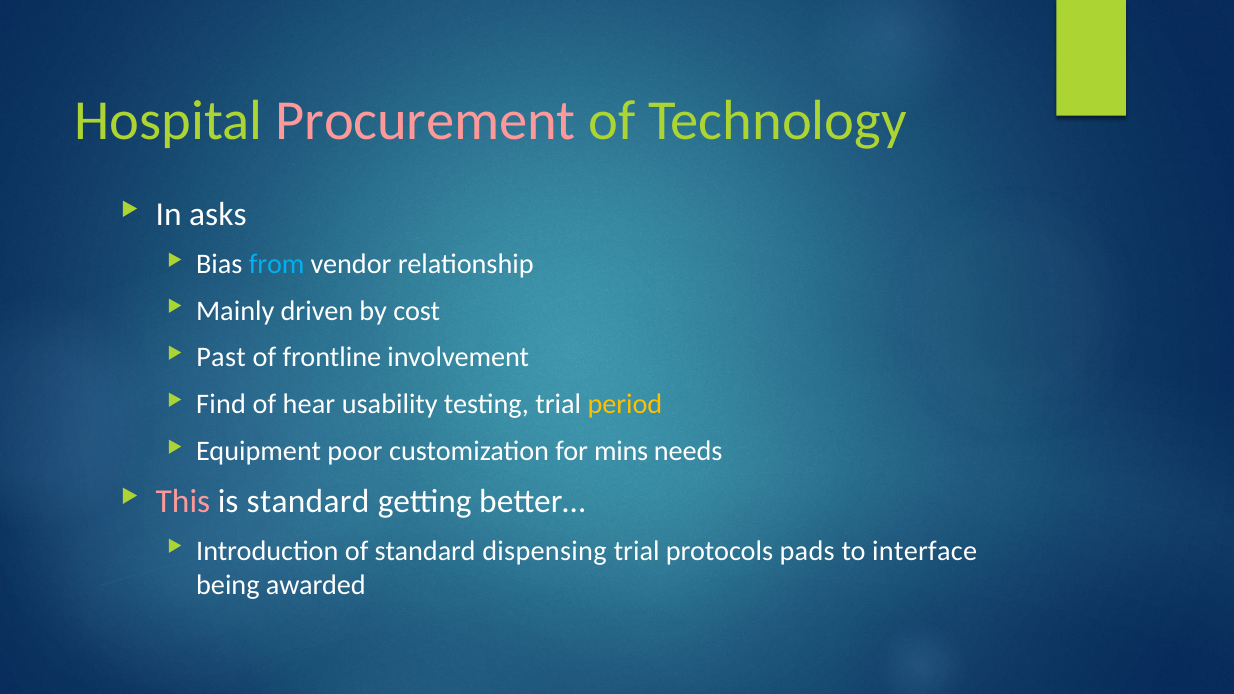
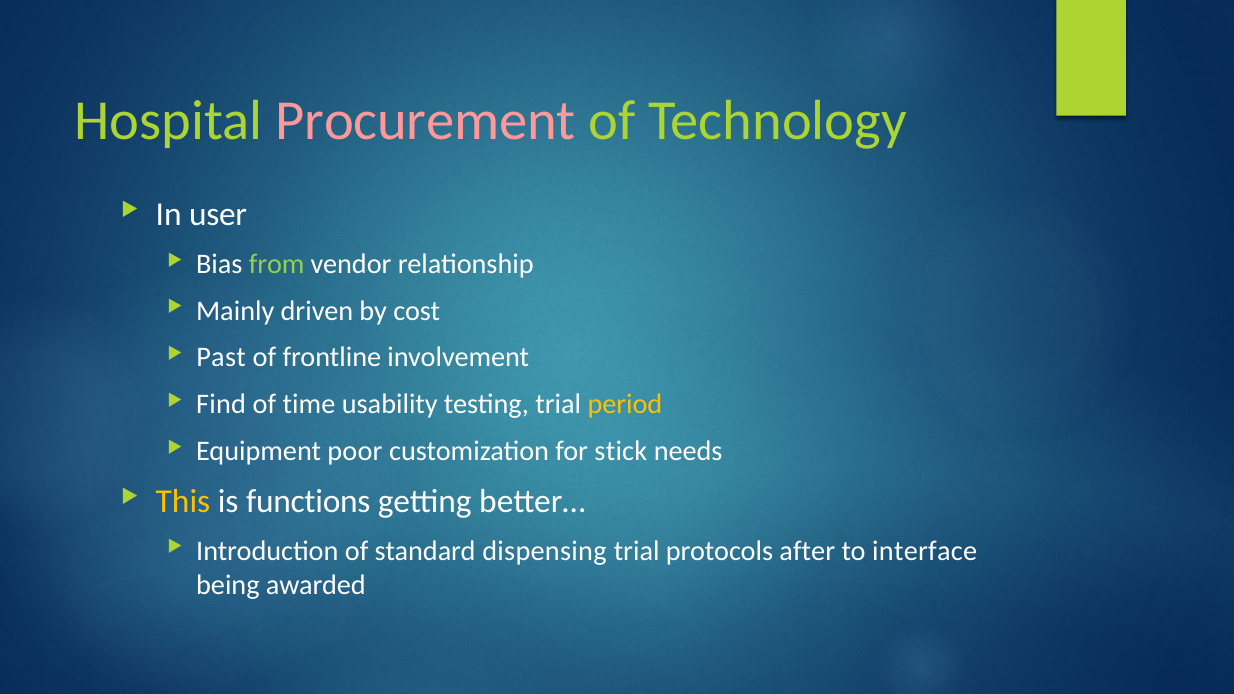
asks: asks -> user
from colour: light blue -> light green
hear: hear -> time
mins: mins -> stick
This colour: pink -> yellow
is standard: standard -> functions
pads: pads -> after
